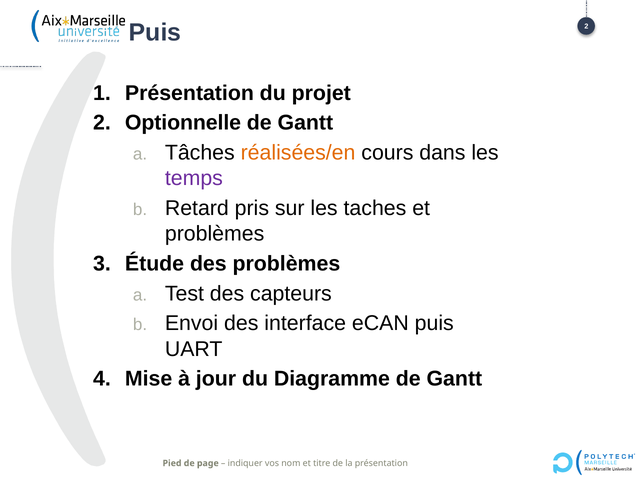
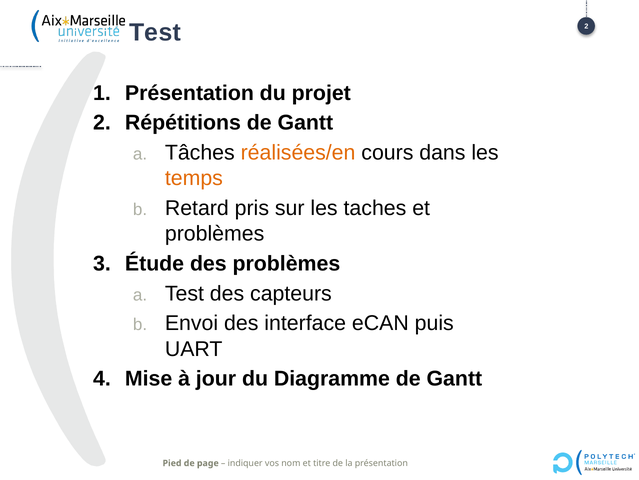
Puis at (155, 33): Puis -> Test
Optionnelle: Optionnelle -> Répétitions
temps colour: purple -> orange
